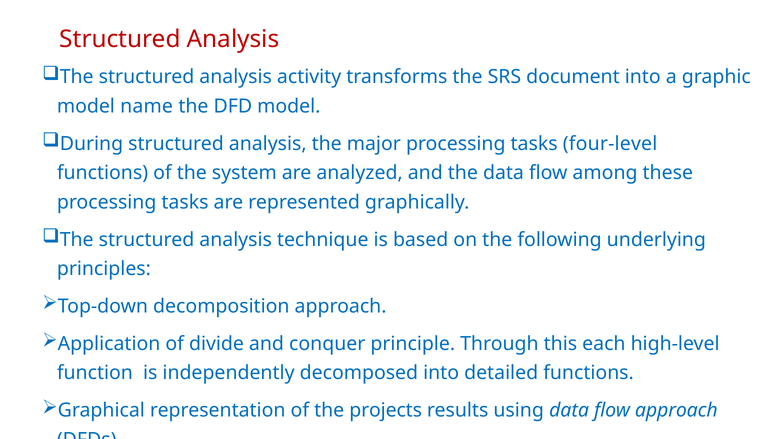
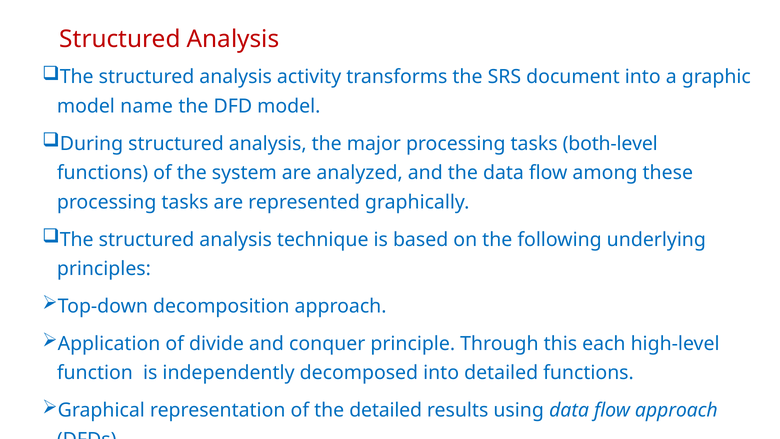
four-level: four-level -> both-level
the projects: projects -> detailed
